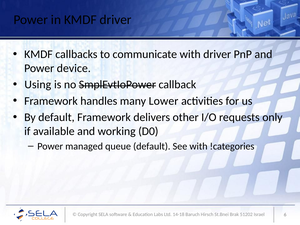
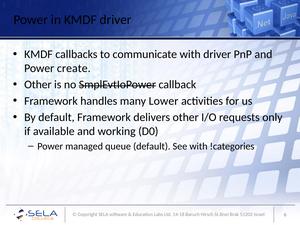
device: device -> create
Using at (38, 85): Using -> Other
